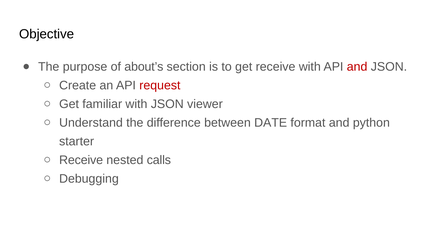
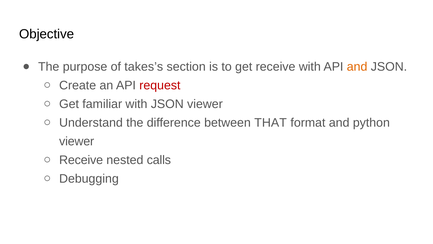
about’s: about’s -> takes’s
and at (357, 67) colour: red -> orange
DATE: DATE -> THAT
starter at (77, 141): starter -> viewer
